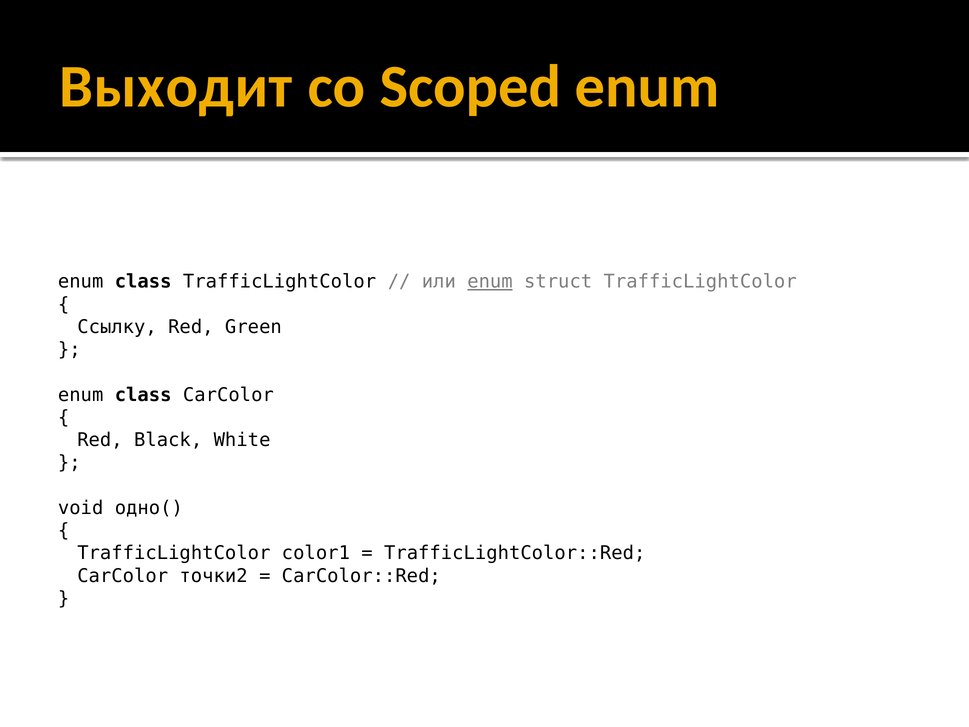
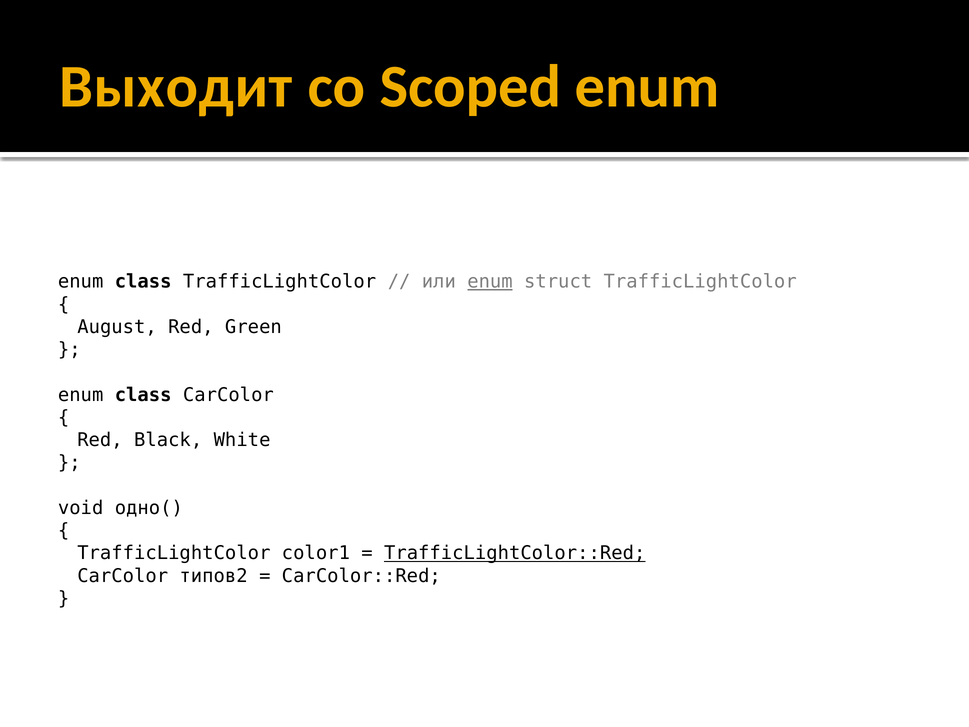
Ссылку: Ссылку -> August
TrafficLightColor::Red underline: none -> present
точки2: точки2 -> типов2
